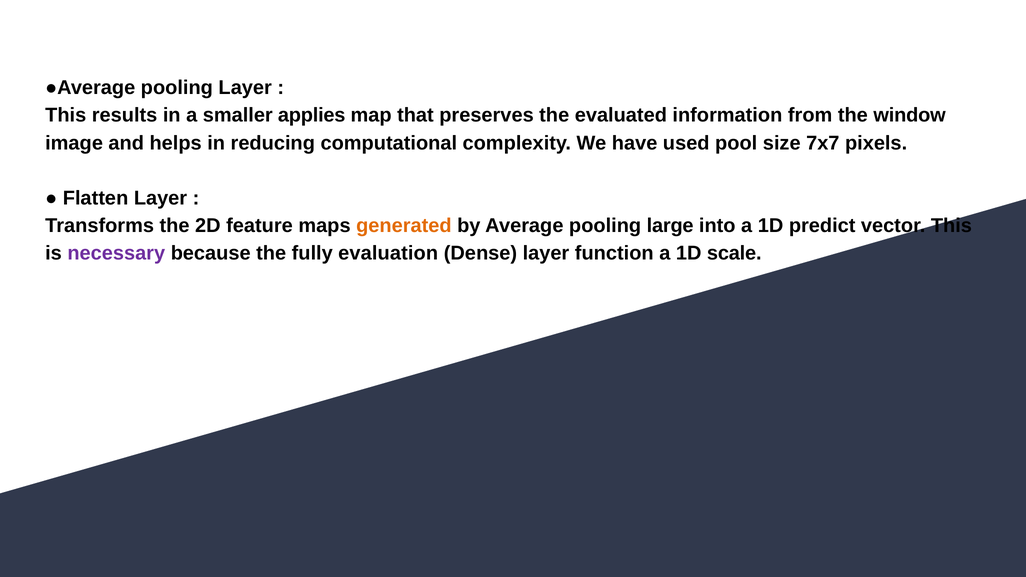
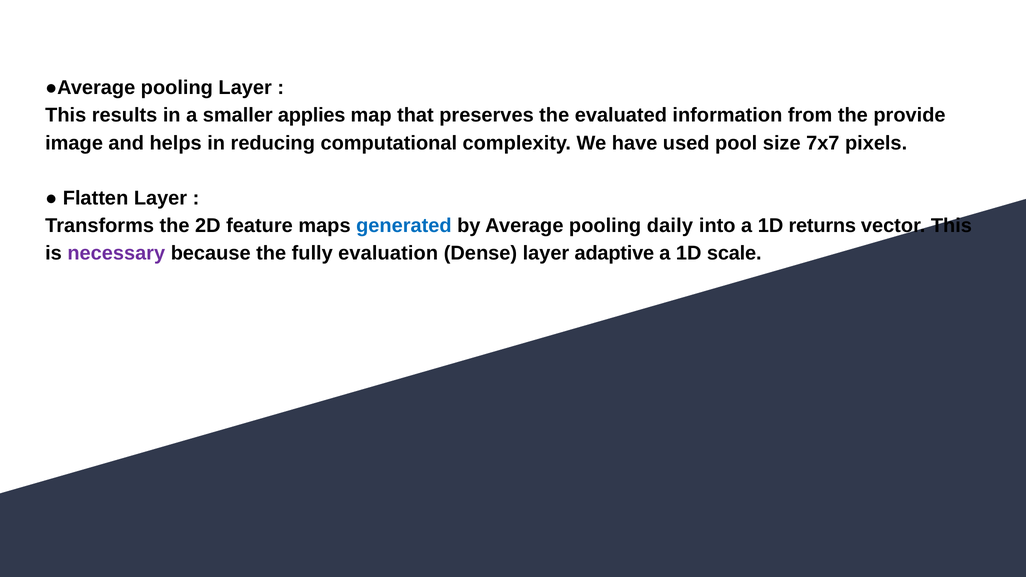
window: window -> provide
generated colour: orange -> blue
large: large -> daily
predict: predict -> returns
function: function -> adaptive
